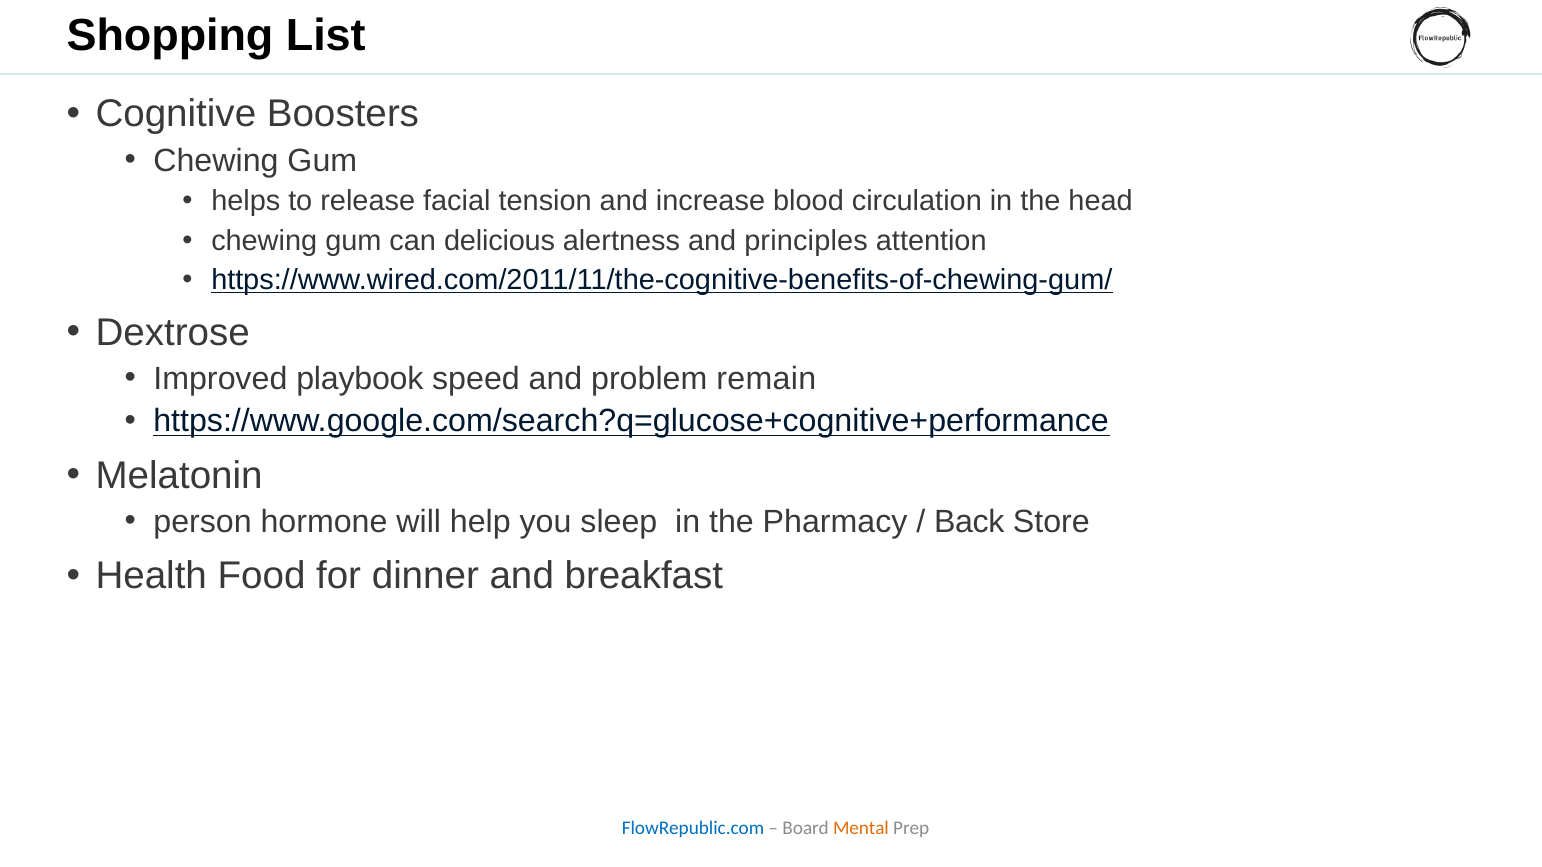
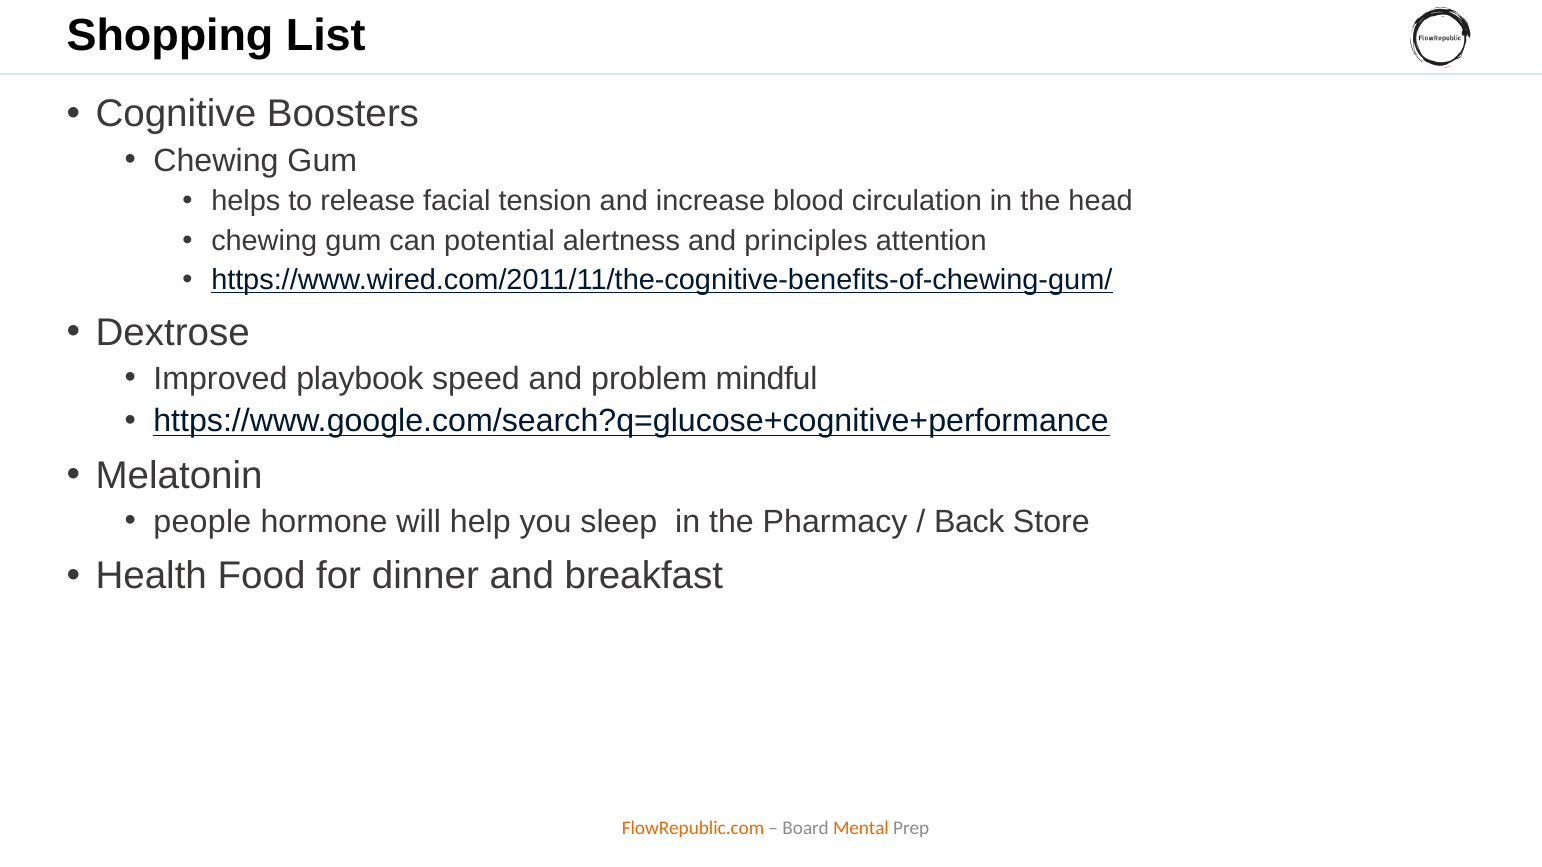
delicious: delicious -> potential
remain: remain -> mindful
person: person -> people
FlowRepublic.com colour: blue -> orange
